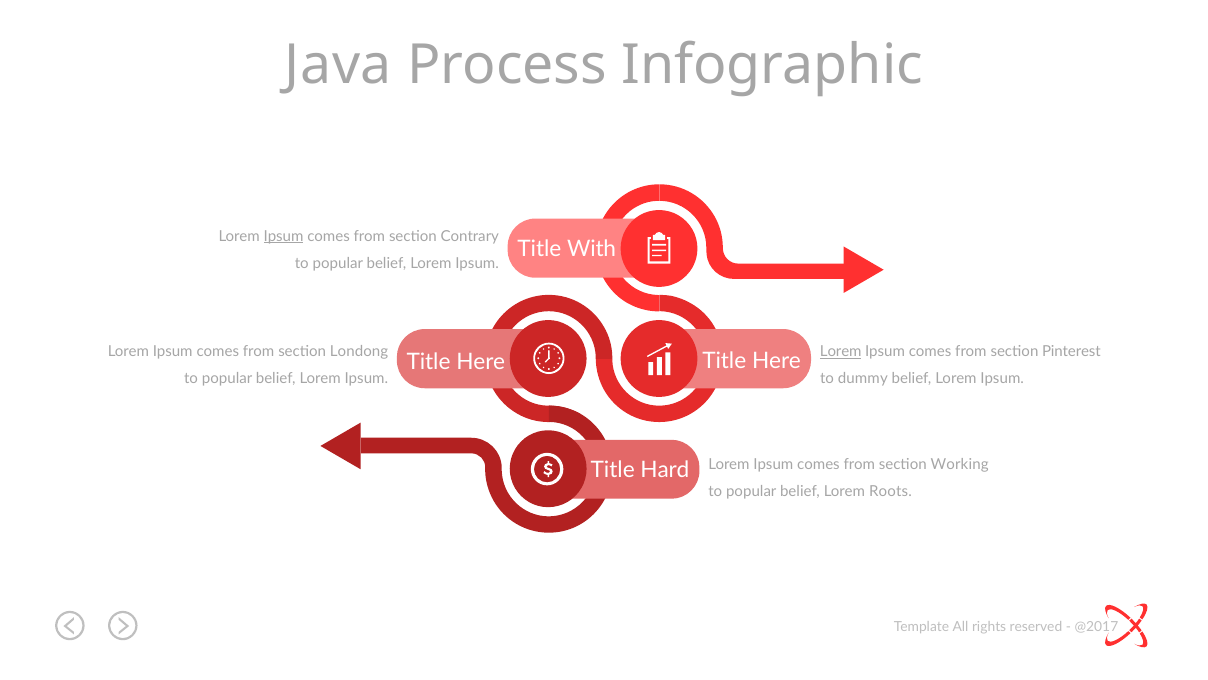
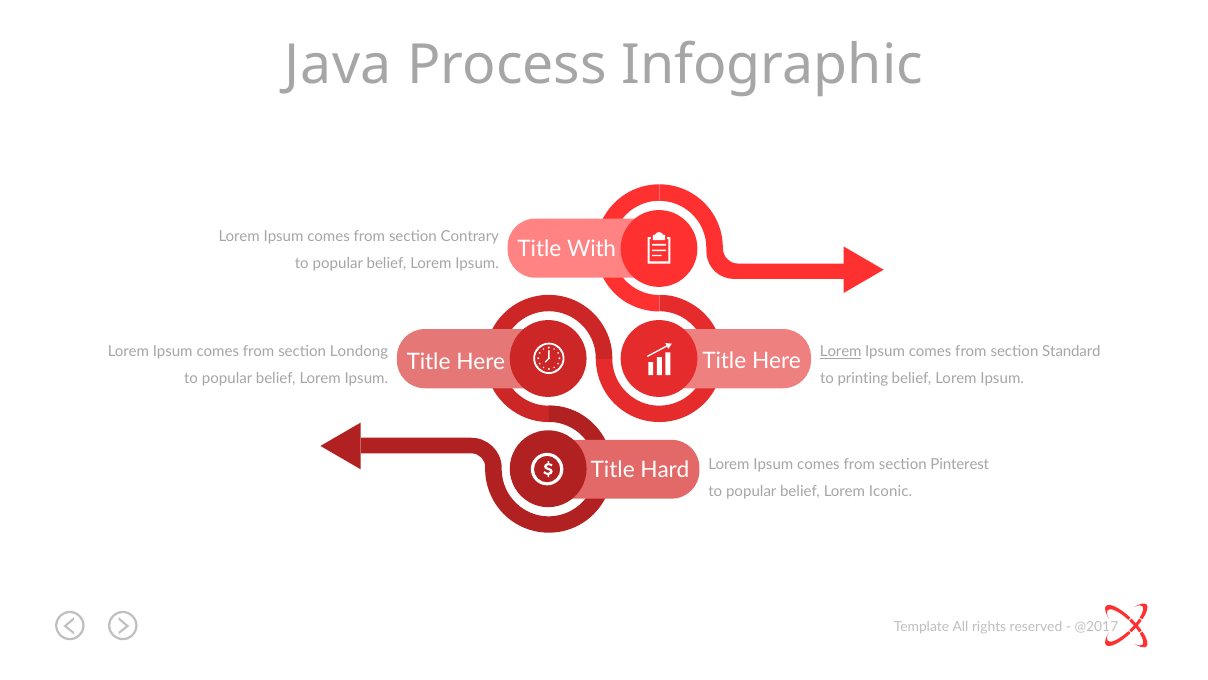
Ipsum at (284, 236) underline: present -> none
Pinterest: Pinterest -> Standard
dummy: dummy -> printing
Working: Working -> Pinterest
Roots: Roots -> Iconic
